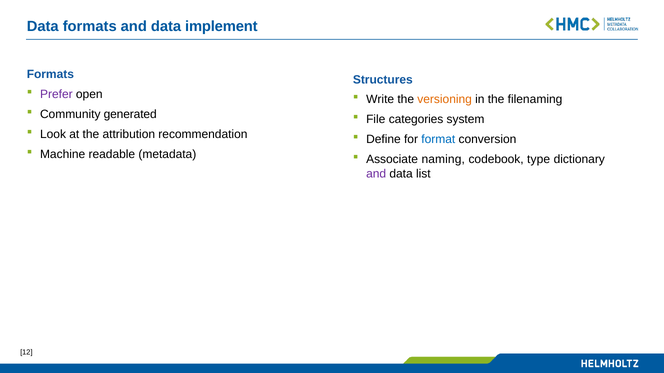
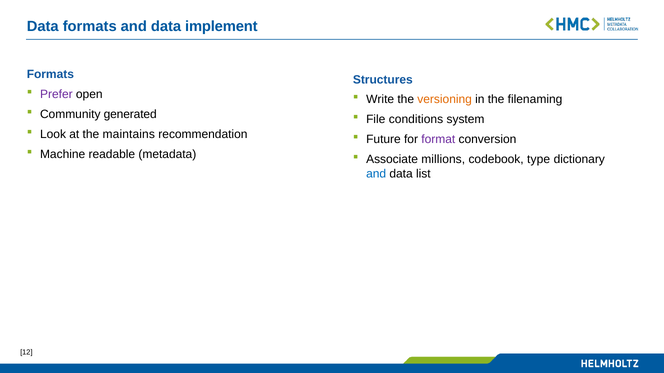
categories: categories -> conditions
attribution: attribution -> maintains
Define: Define -> Future
format colour: blue -> purple
naming: naming -> millions
and at (376, 174) colour: purple -> blue
